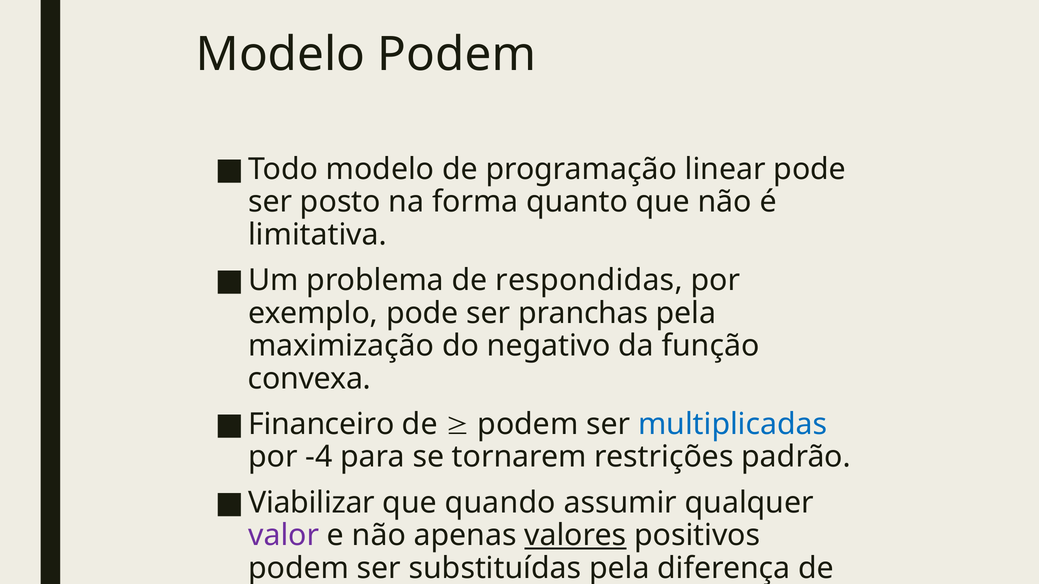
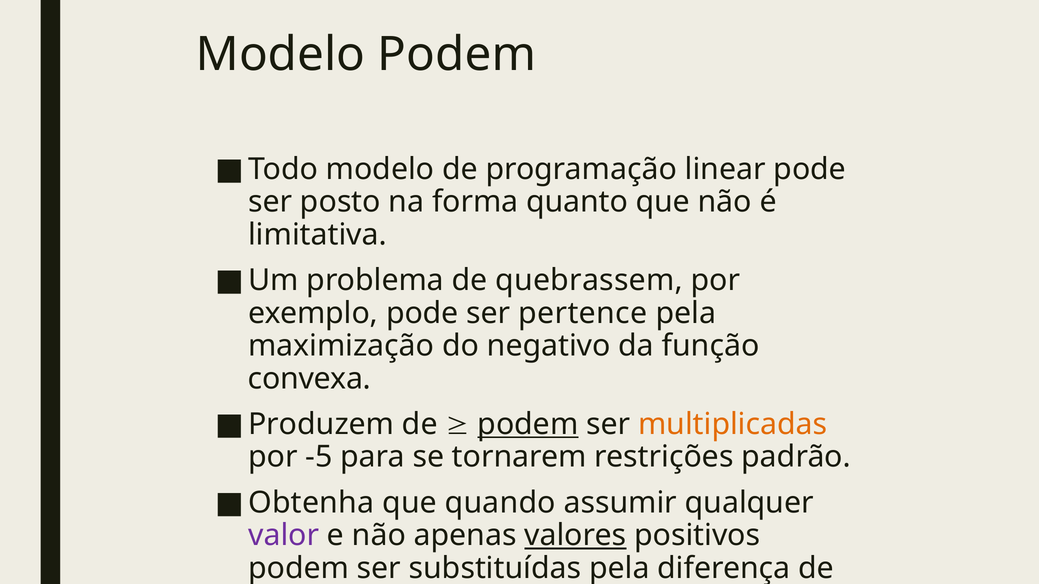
respondidas: respondidas -> quebrassem
pranchas: pranchas -> pertence
Financeiro: Financeiro -> Produzem
podem at (528, 425) underline: none -> present
multiplicadas colour: blue -> orange
-4: -4 -> -5
Viabilizar: Viabilizar -> Obtenha
